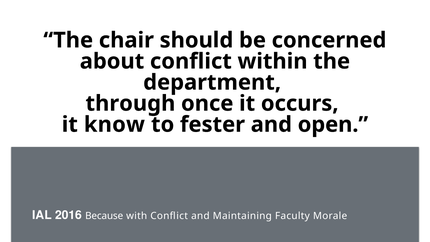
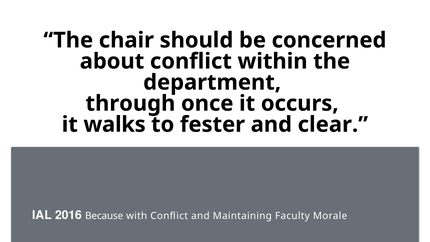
know: know -> walks
open: open -> clear
